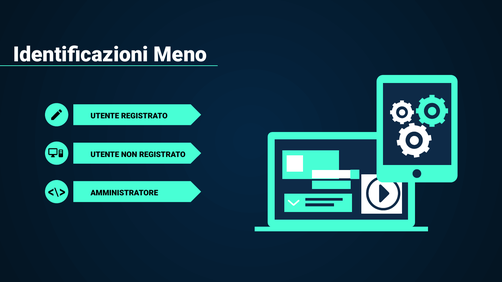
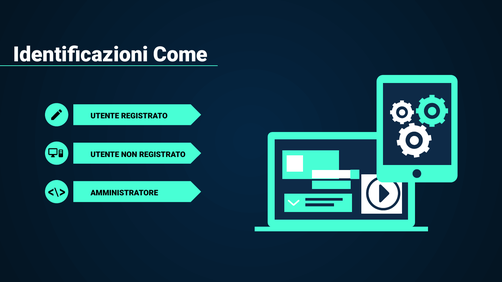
Meno: Meno -> Come
